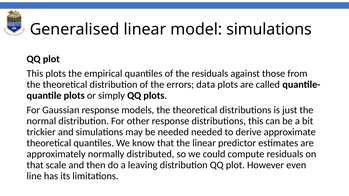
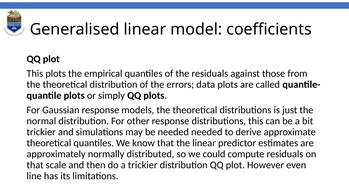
model simulations: simulations -> coefficients
a leaving: leaving -> trickier
